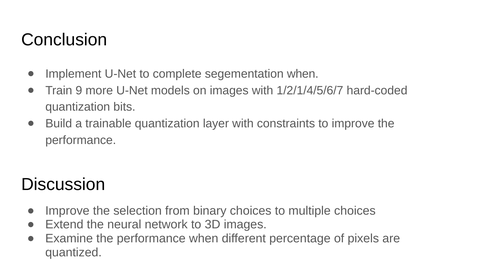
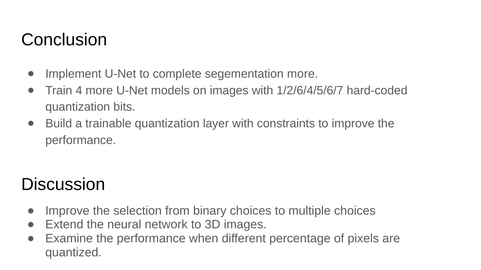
segementation when: when -> more
9: 9 -> 4
1/2/1/4/5/6/7: 1/2/1/4/5/6/7 -> 1/2/6/4/5/6/7
